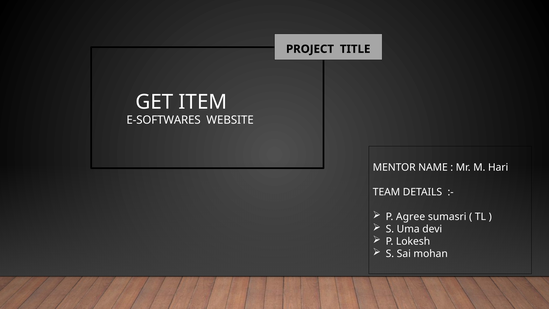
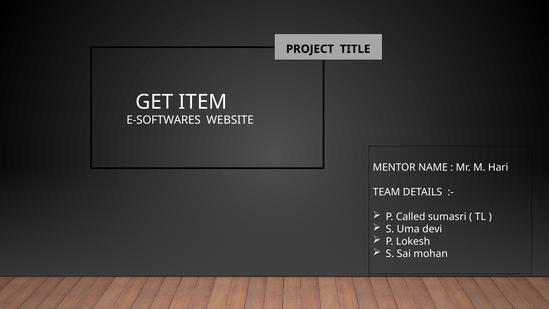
Agree: Agree -> Called
